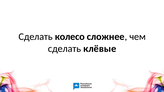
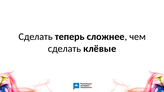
колесо: колесо -> теперь
